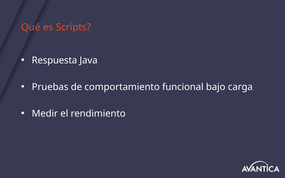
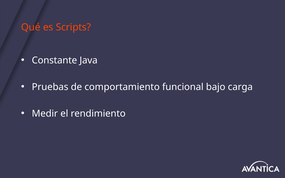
Respuesta: Respuesta -> Constante
